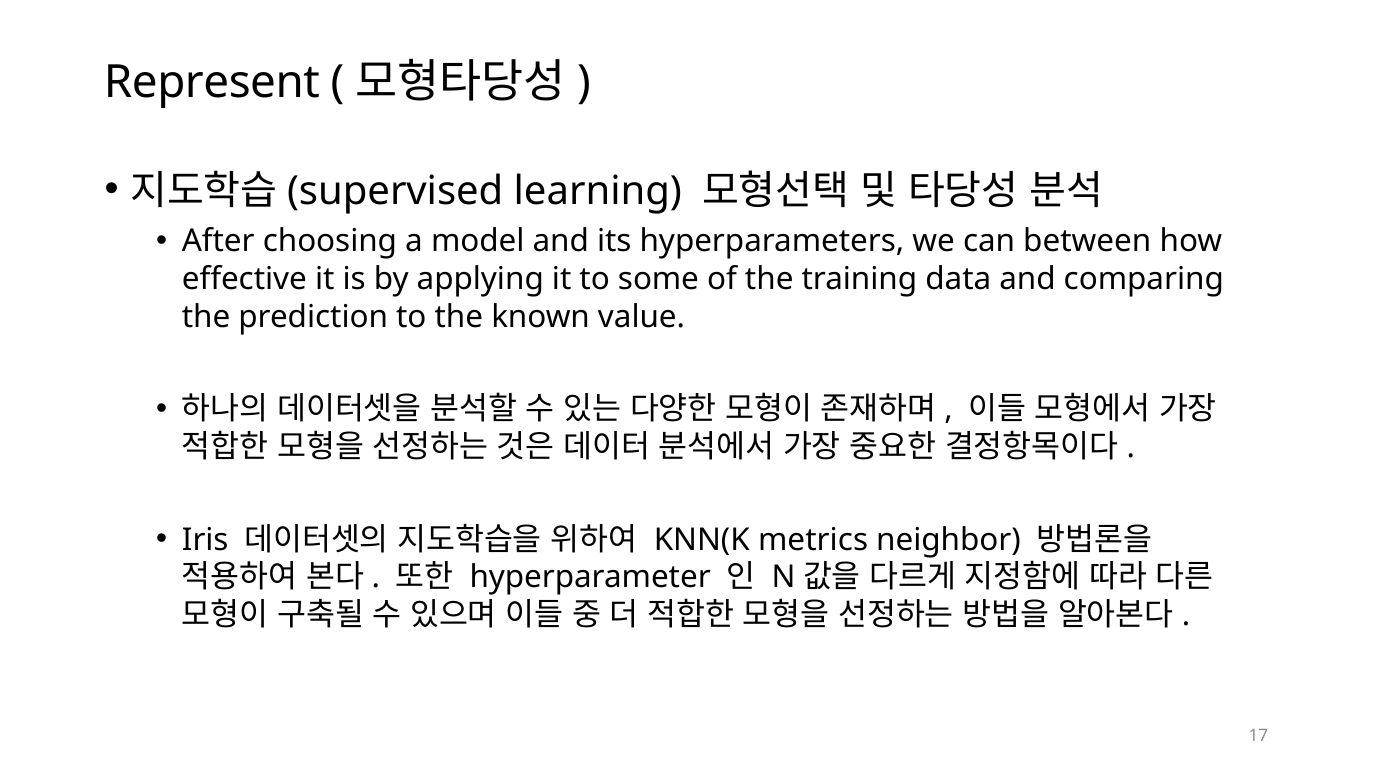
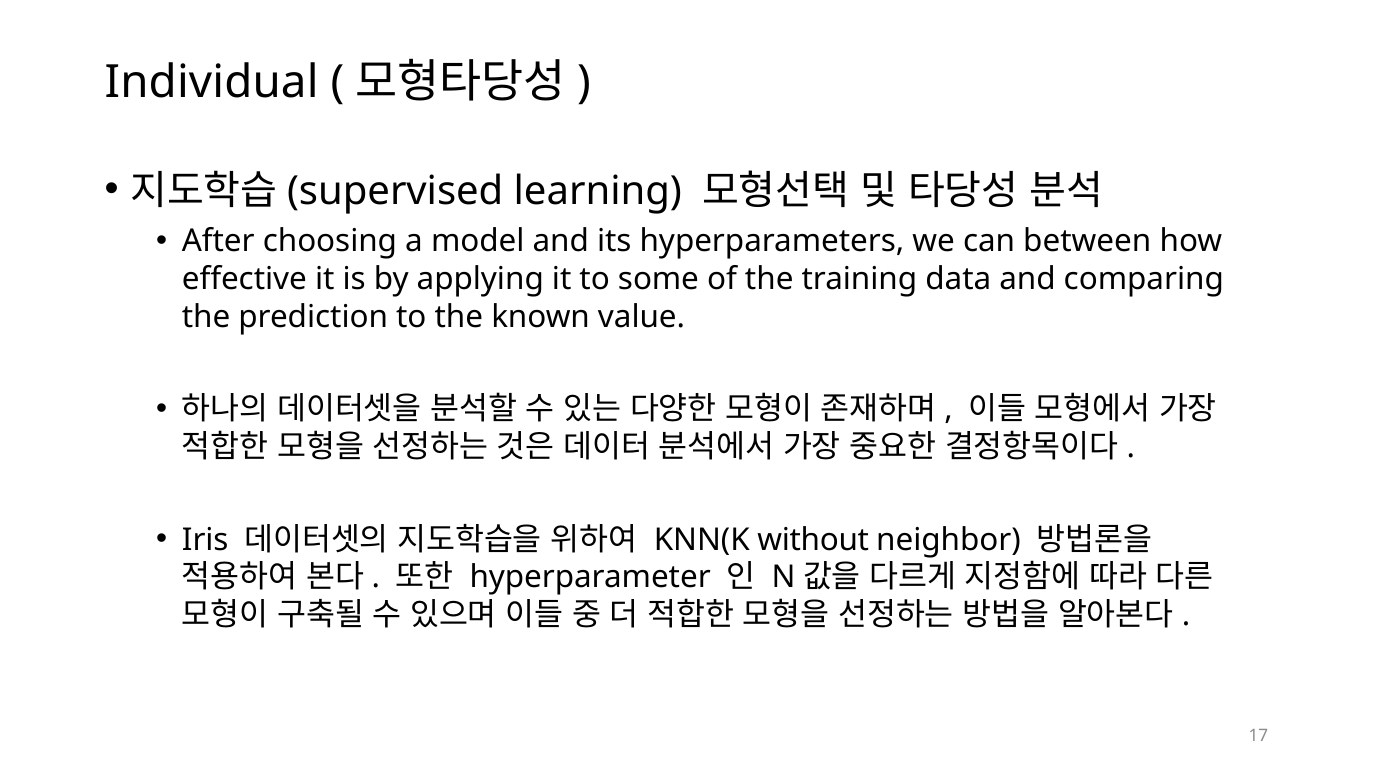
Represent: Represent -> Individual
metrics: metrics -> without
